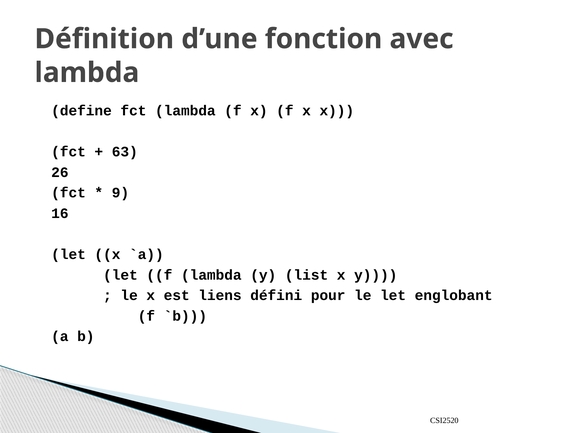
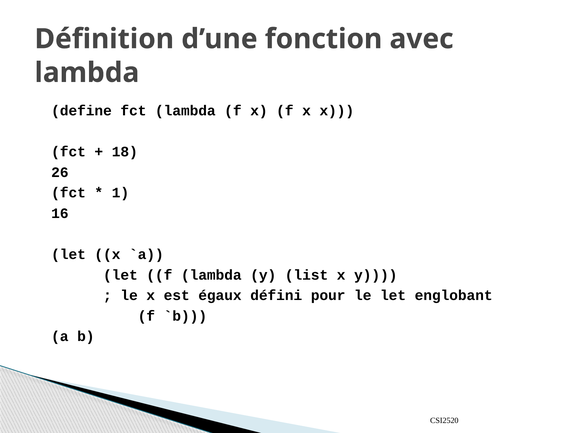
63: 63 -> 18
9: 9 -> 1
liens: liens -> égaux
